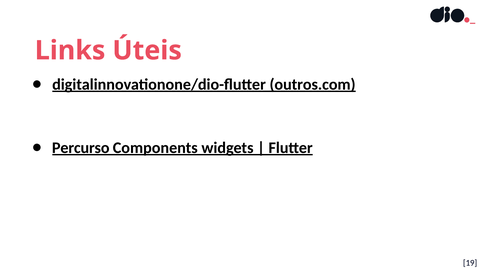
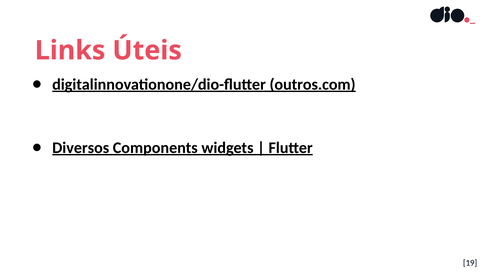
Percurso: Percurso -> Diversos
